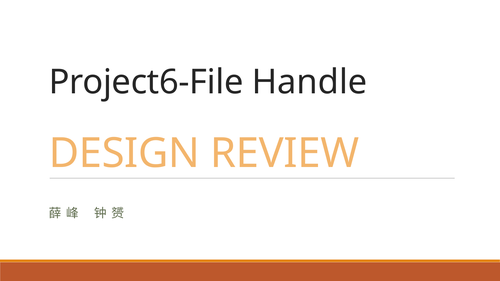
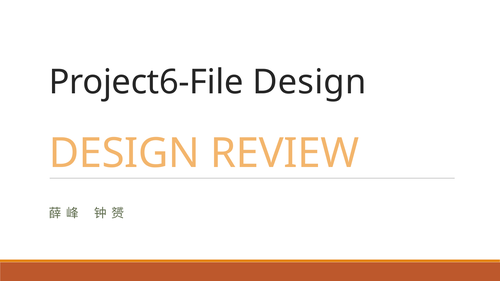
Project6-File Handle: Handle -> Design
